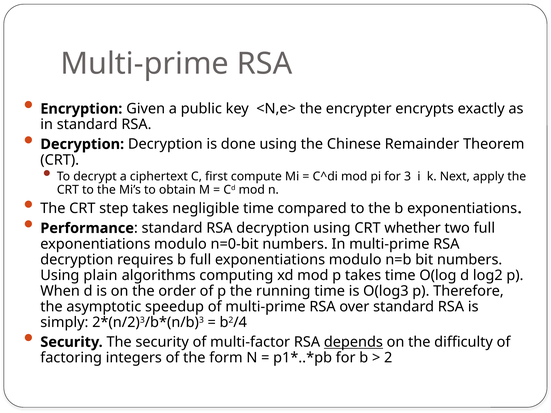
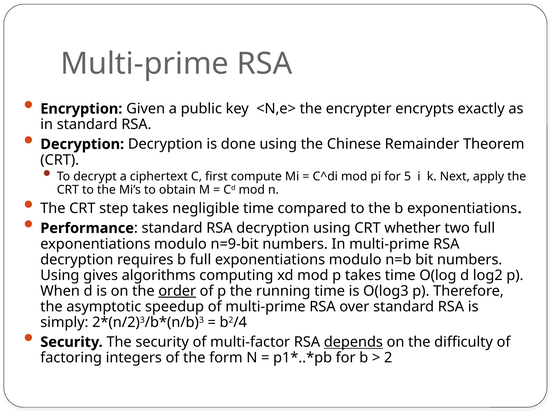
3: 3 -> 5
n=0-bit: n=0-bit -> n=9-bit
plain: plain -> gives
order underline: none -> present
